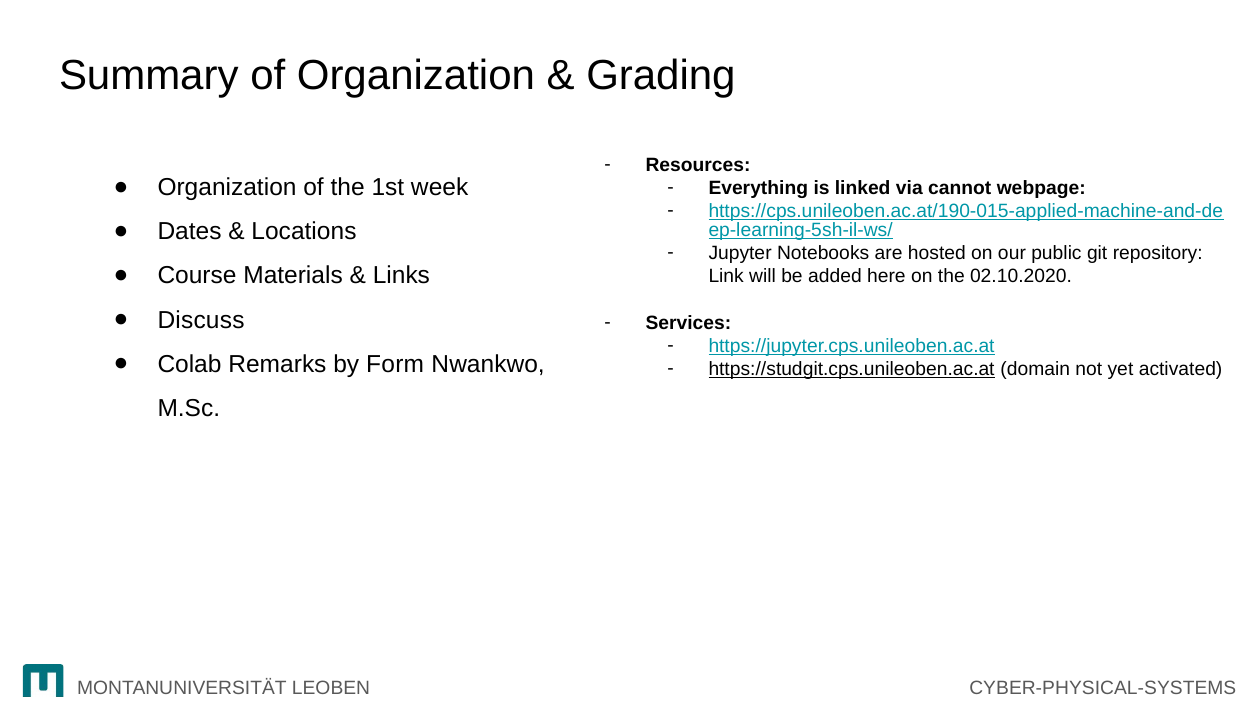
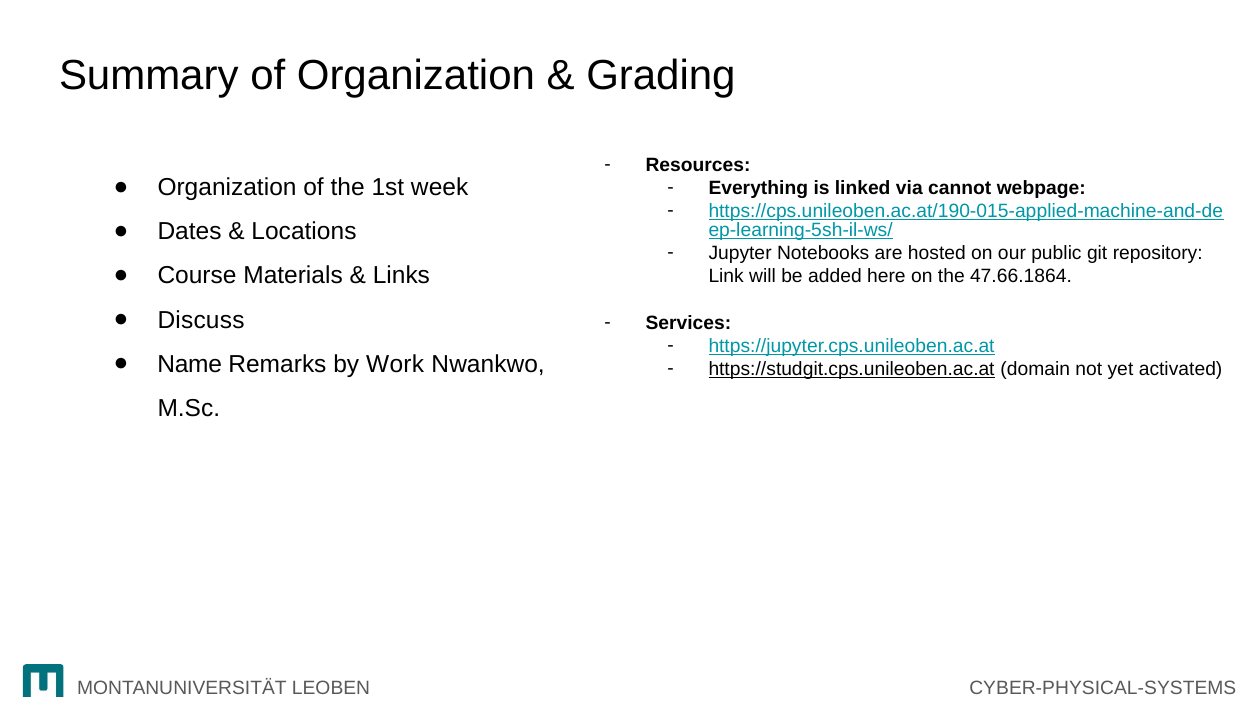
02.10.2020: 02.10.2020 -> 47.66.1864
Colab: Colab -> Name
Form: Form -> Work
